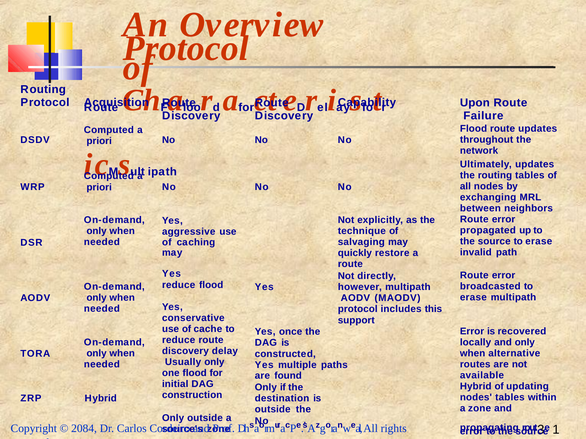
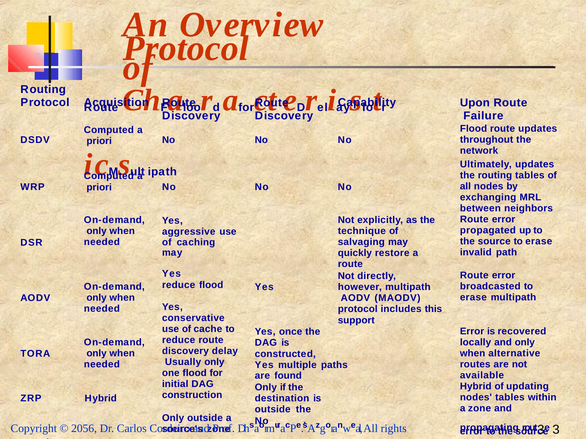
1: 1 -> 3
2084: 2084 -> 2056
